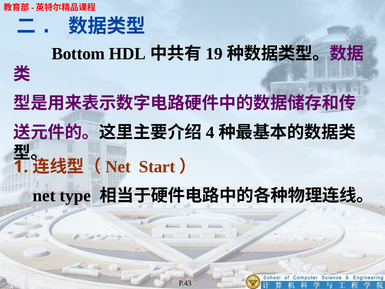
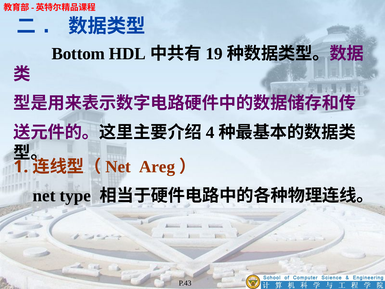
Start: Start -> Areg
